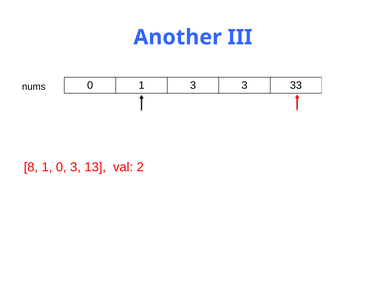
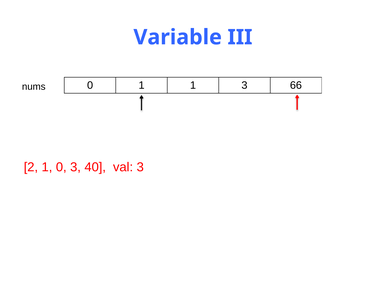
Another: Another -> Variable
1 3: 3 -> 1
33: 33 -> 66
8: 8 -> 2
13: 13 -> 40
val 2: 2 -> 3
